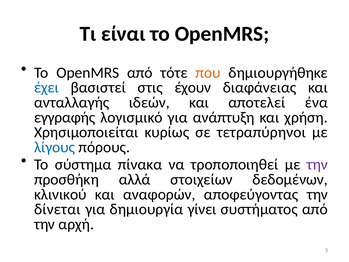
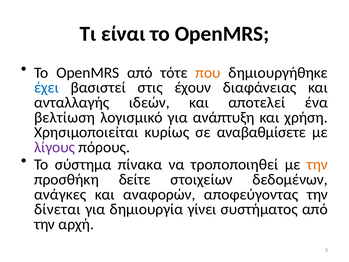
εγγραφής: εγγραφής -> βελτίωση
τετραπύρηνοι: τετραπύρηνοι -> αναβαθμίσετε
λίγους colour: blue -> purple
την at (317, 164) colour: purple -> orange
αλλά: αλλά -> δείτε
κλινικού: κλινικού -> ανάγκες
